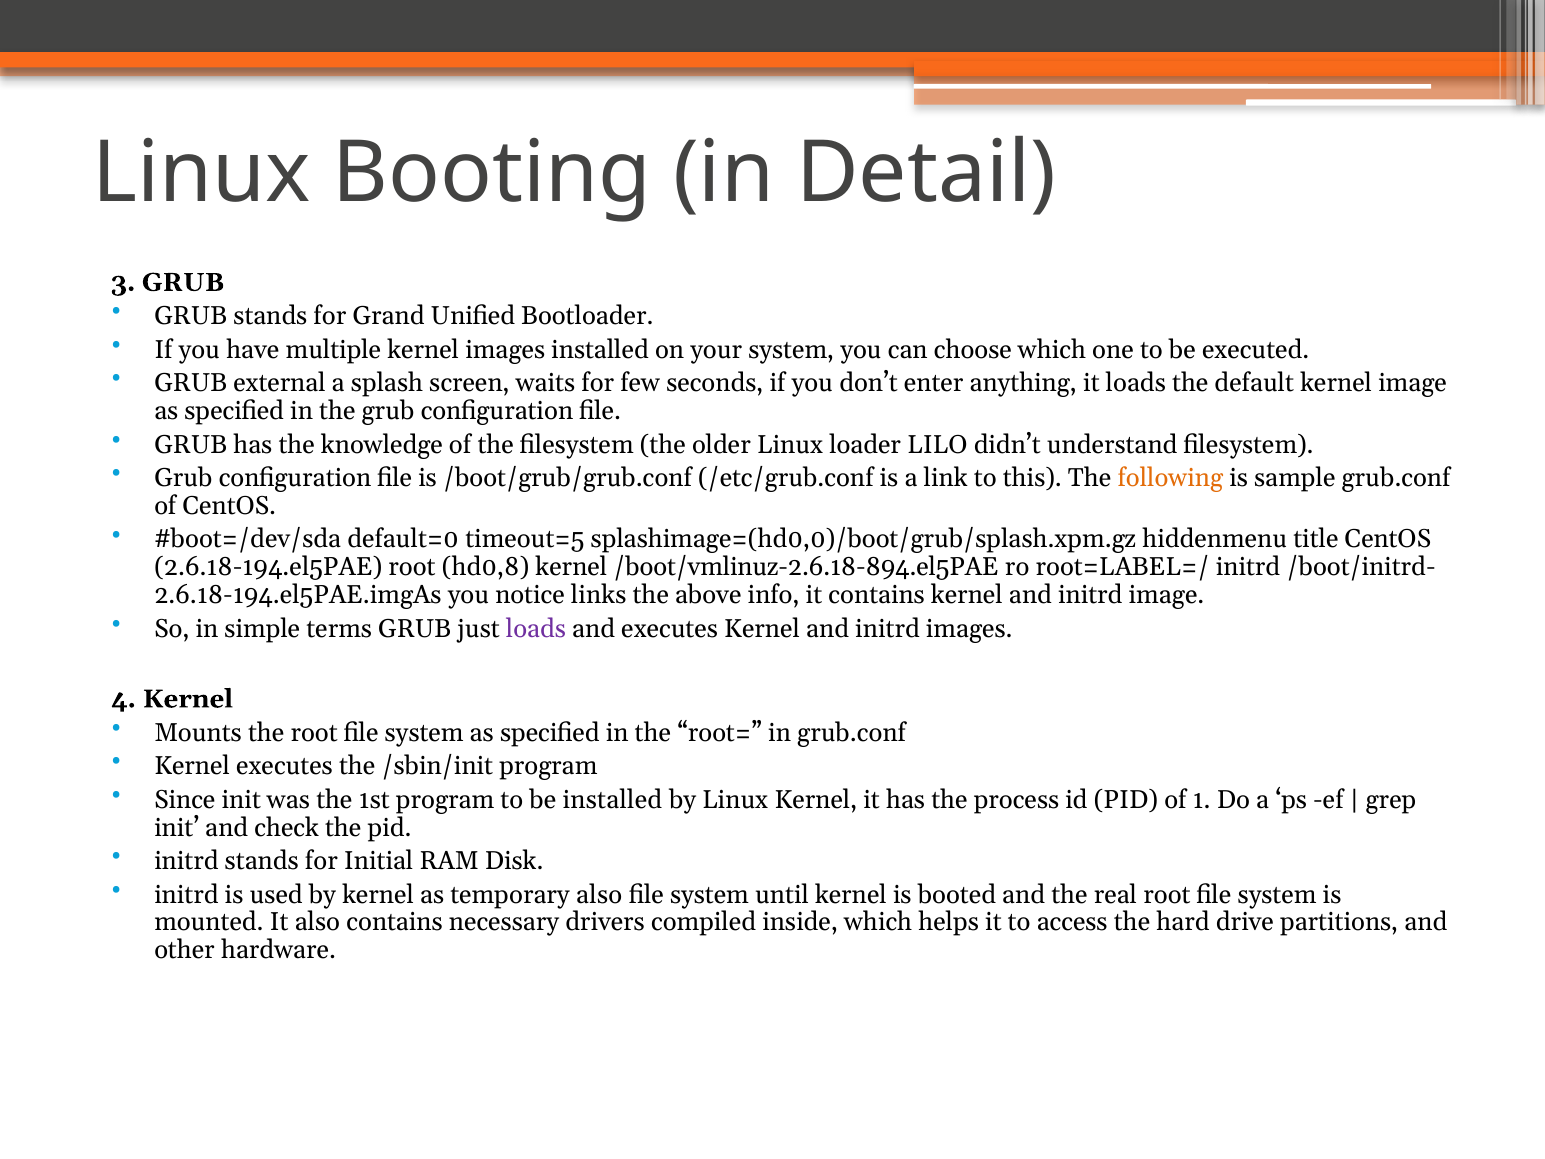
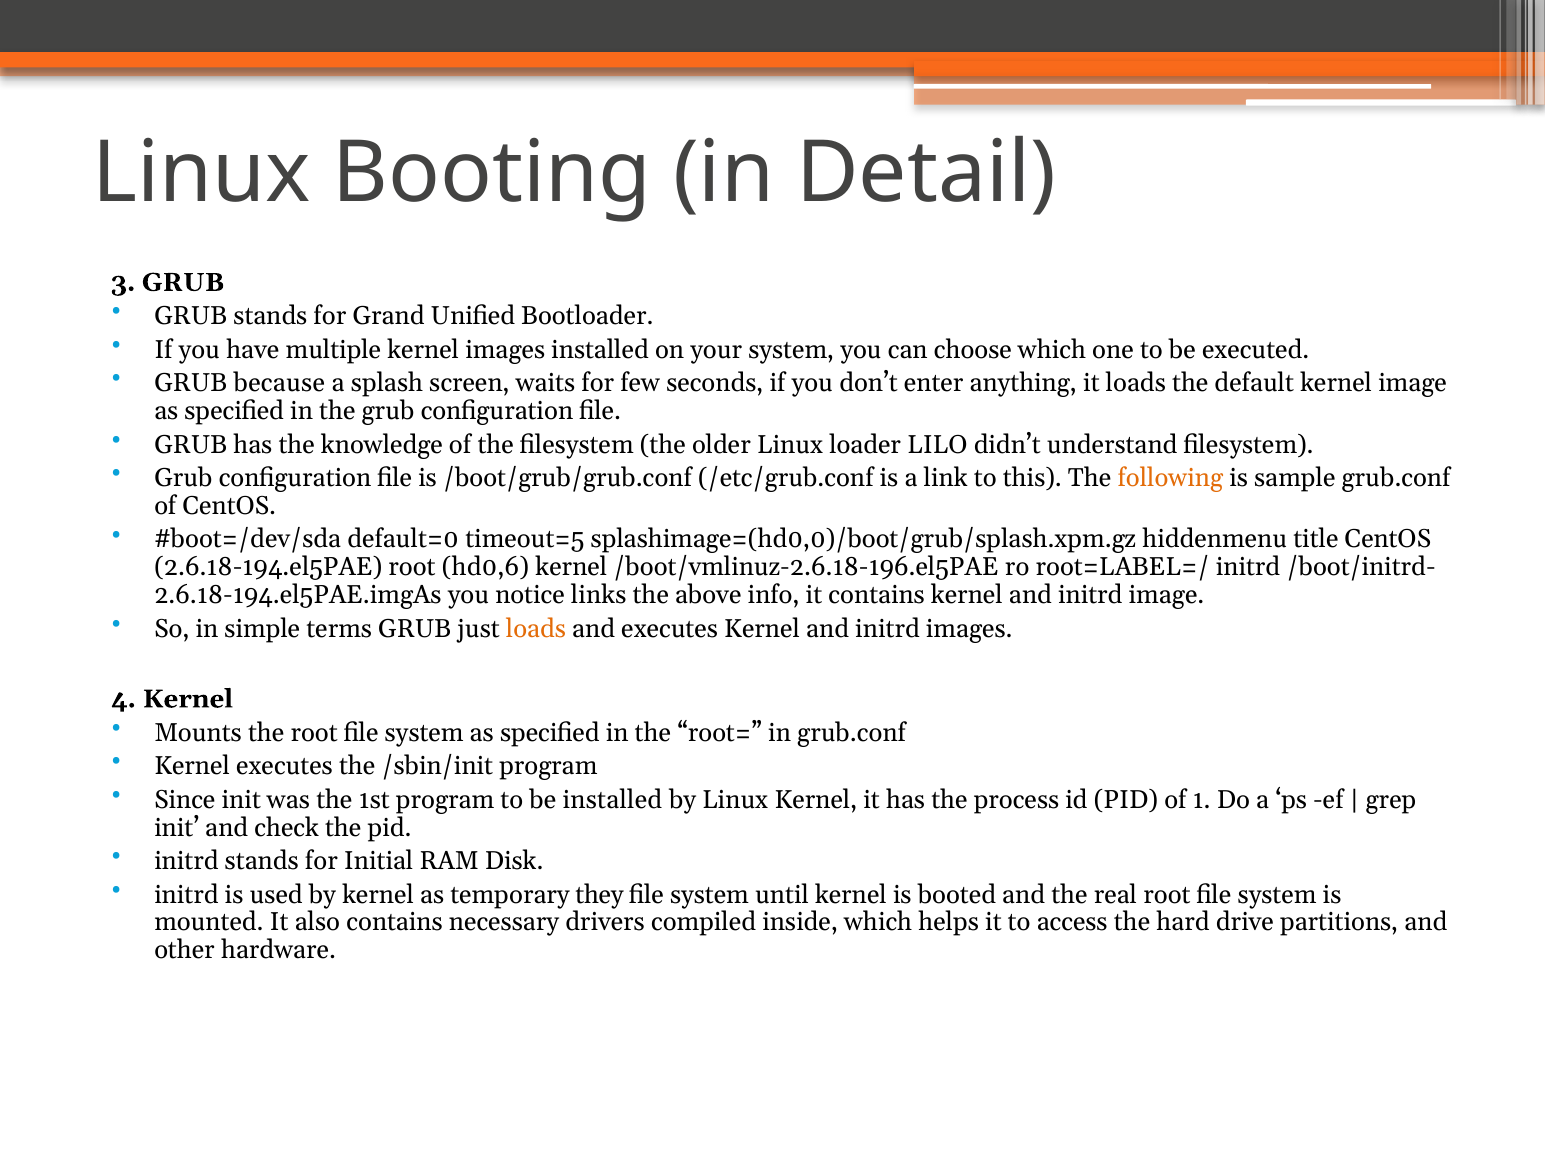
external: external -> because
hd0,8: hd0,8 -> hd0,6
/boot/vmlinuz-2.6.18-894.el5PAE: /boot/vmlinuz-2.6.18-894.el5PAE -> /boot/vmlinuz-2.6.18-196.el5PAE
loads at (536, 629) colour: purple -> orange
temporary also: also -> they
